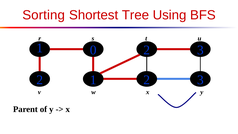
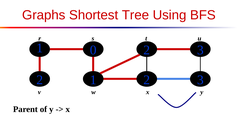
Sorting: Sorting -> Graphs
